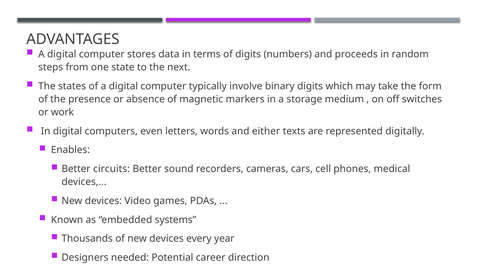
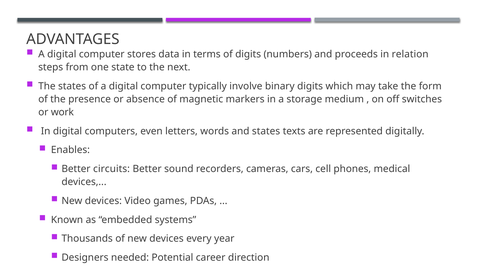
random: random -> relation
and either: either -> states
